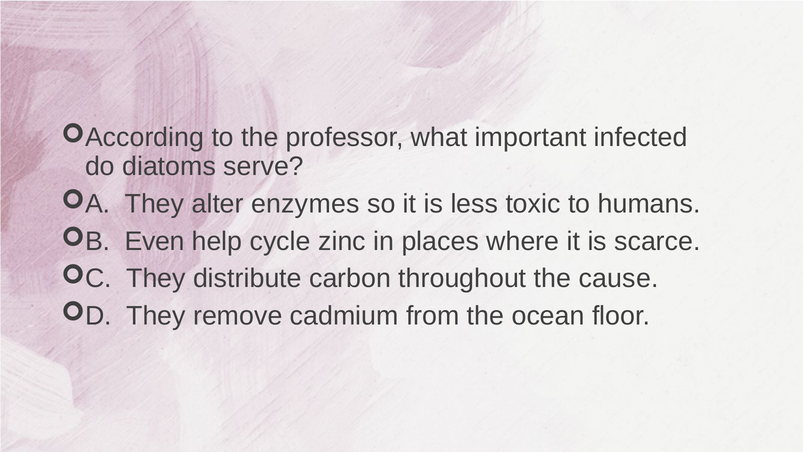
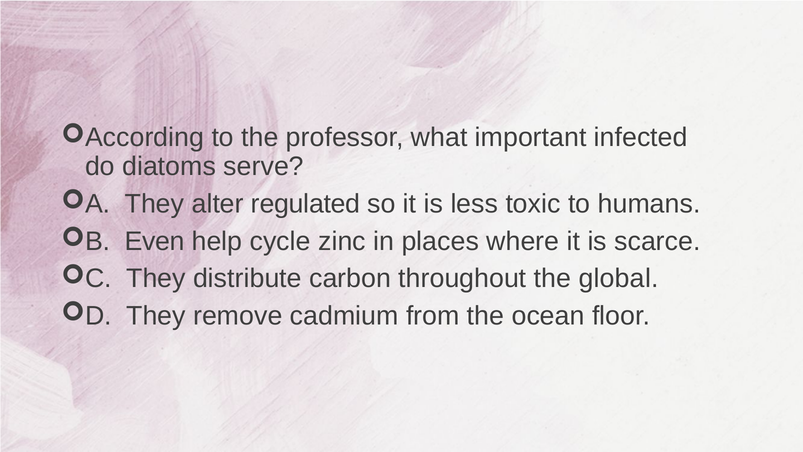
enzymes: enzymes -> regulated
cause: cause -> global
